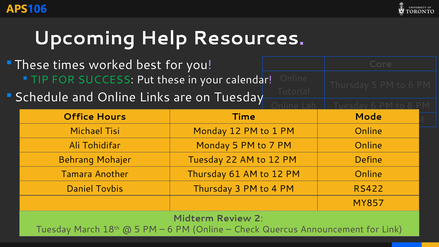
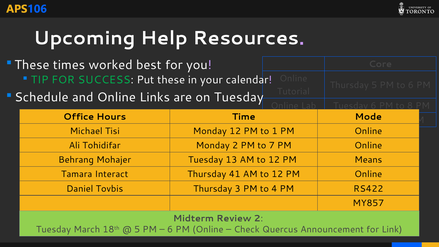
Monday 5: 5 -> 2
22: 22 -> 13
Define: Define -> Means
Another: Another -> Interact
61: 61 -> 41
